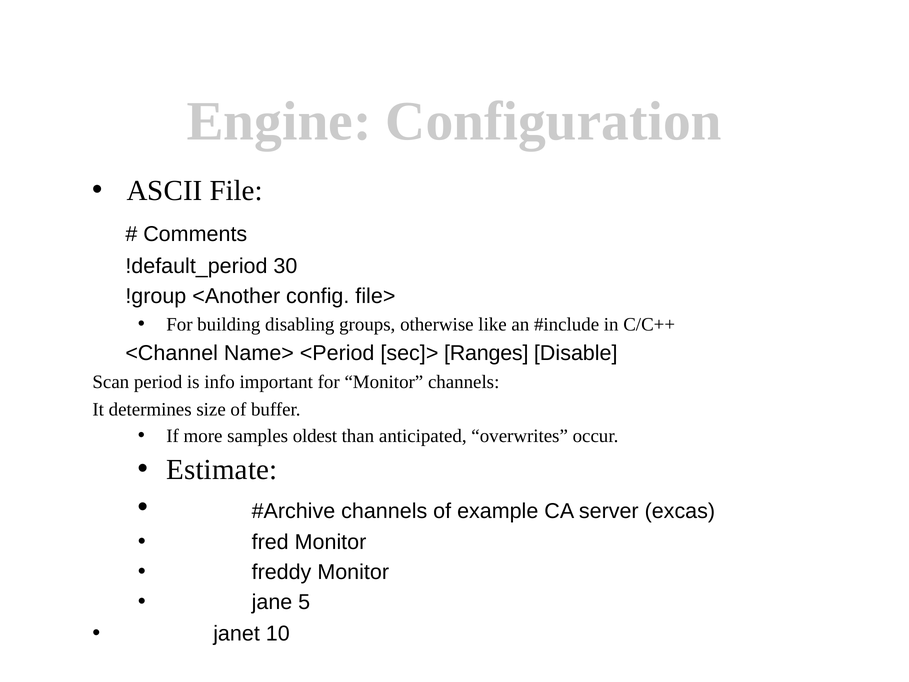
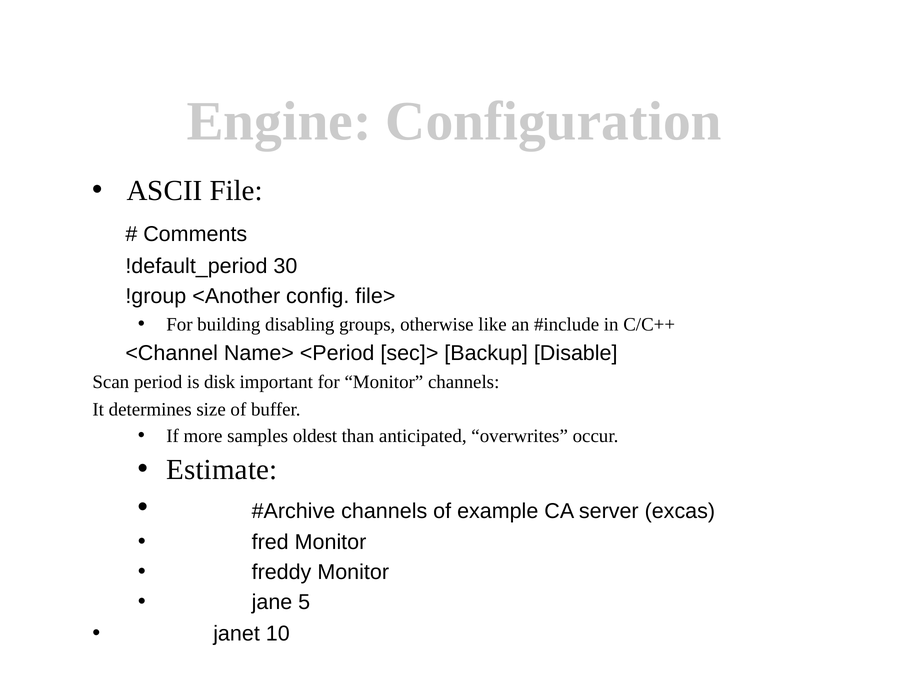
Ranges: Ranges -> Backup
info: info -> disk
